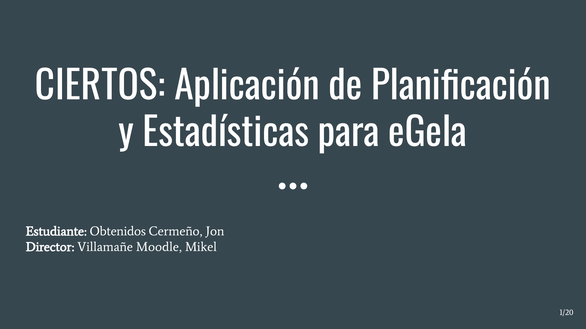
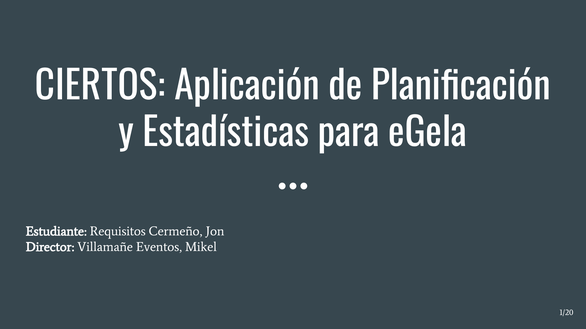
Obtenidos: Obtenidos -> Requisitos
Moodle: Moodle -> Eventos
